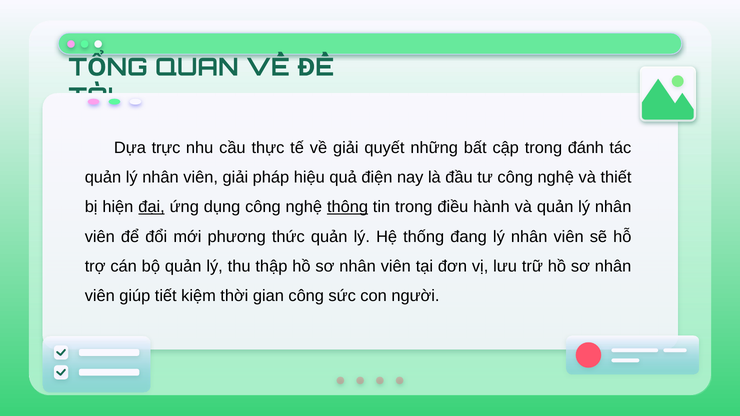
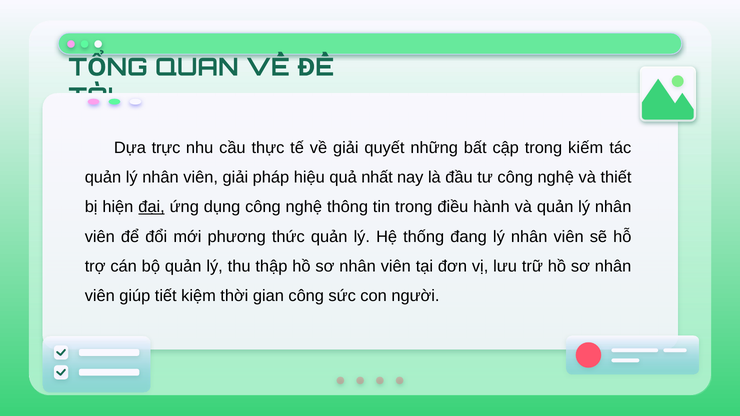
đánh: đánh -> kiếm
điện: điện -> nhất
thông underline: present -> none
